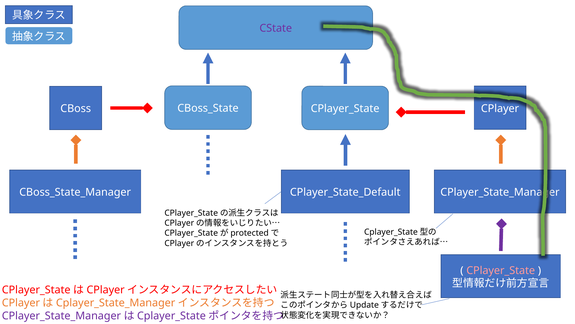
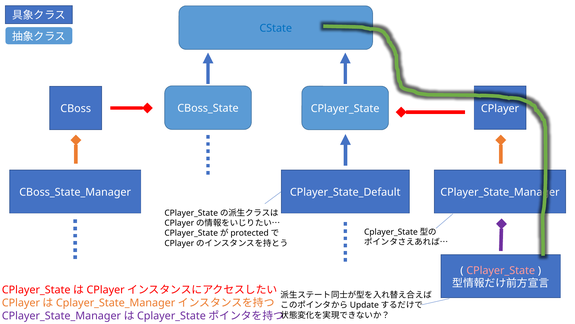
CState colour: purple -> blue
